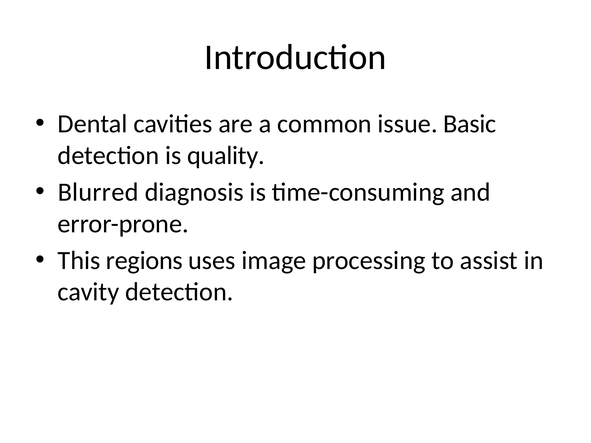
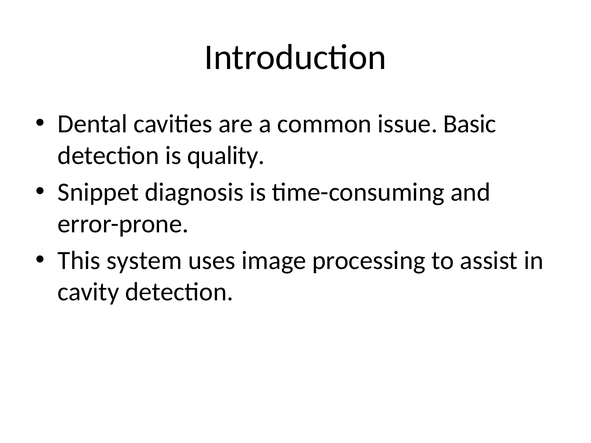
Blurred: Blurred -> Snippet
regions: regions -> system
